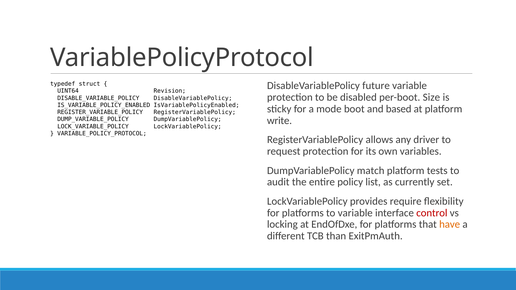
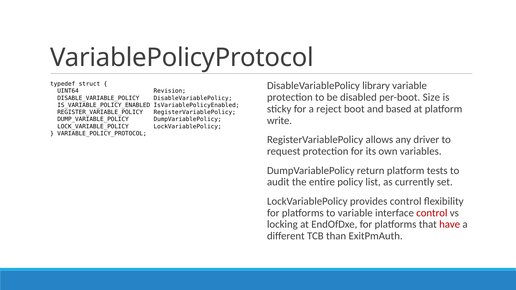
future: future -> library
mode: mode -> reject
match: match -> return
provides require: require -> control
have colour: orange -> red
